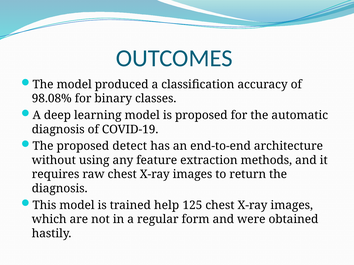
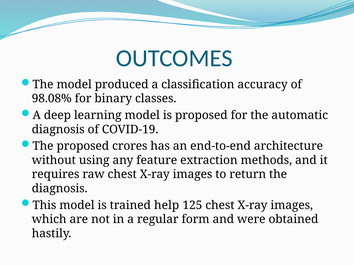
detect: detect -> crores
